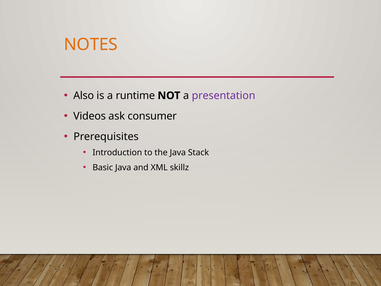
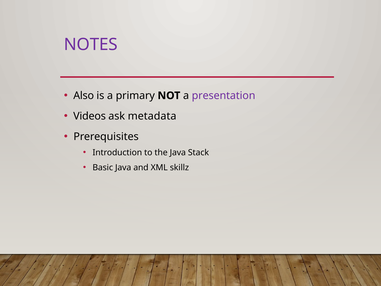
NOTES colour: orange -> purple
runtime: runtime -> primary
consumer: consumer -> metadata
